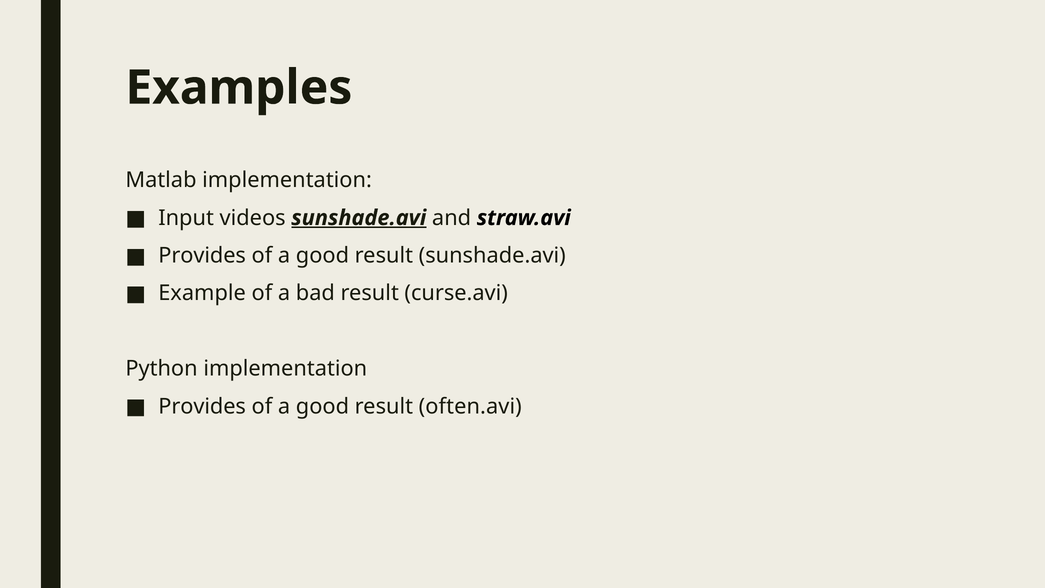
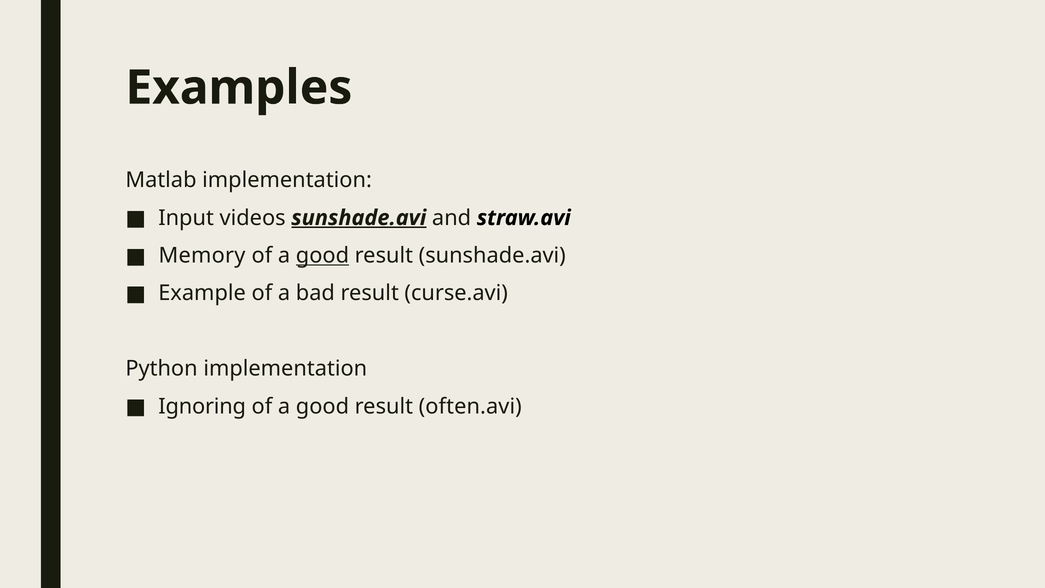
Provides at (202, 255): Provides -> Memory
good at (322, 255) underline: none -> present
Provides at (202, 406): Provides -> Ignoring
